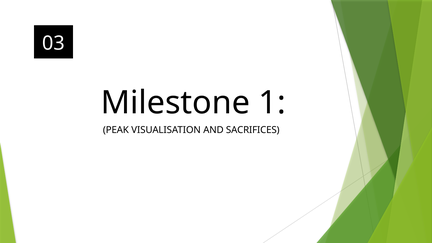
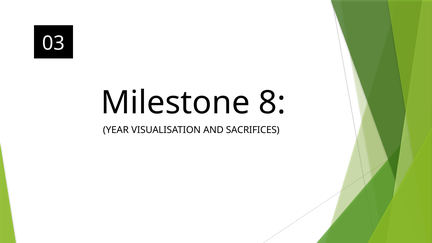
1: 1 -> 8
PEAK: PEAK -> YEAR
